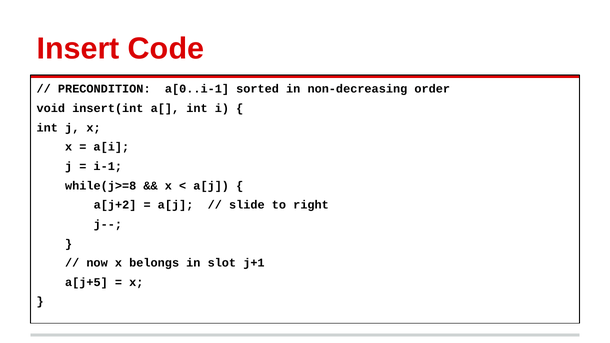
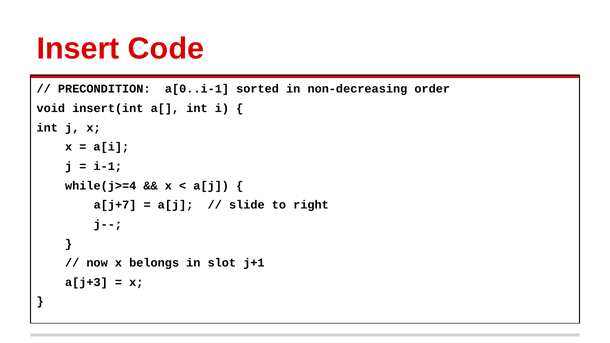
while(j>=8: while(j>=8 -> while(j>=4
a[j+2: a[j+2 -> a[j+7
a[j+5: a[j+5 -> a[j+3
